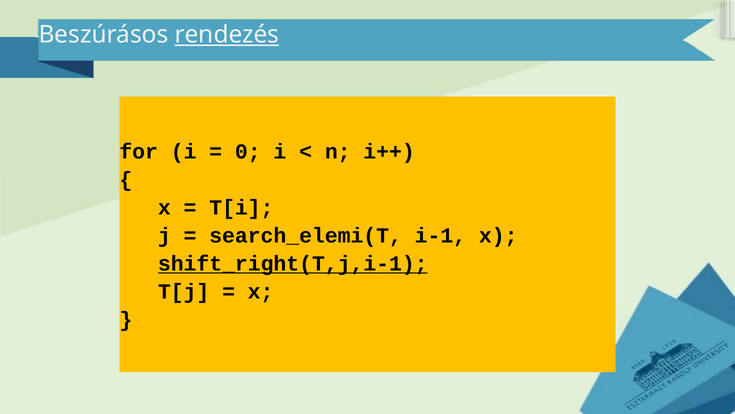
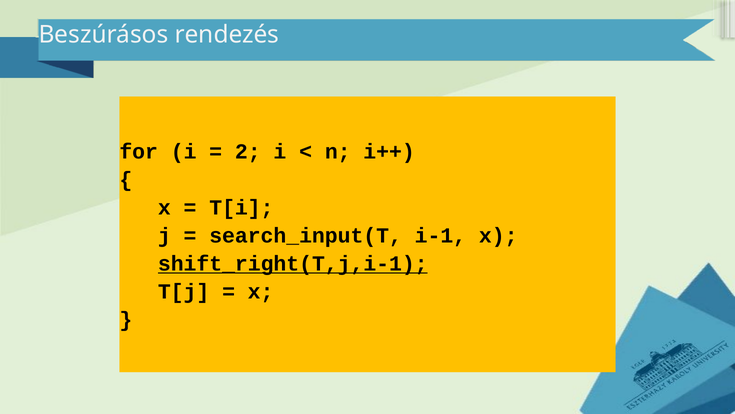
rendezés underline: present -> none
0: 0 -> 2
search_elemi(T: search_elemi(T -> search_input(T
